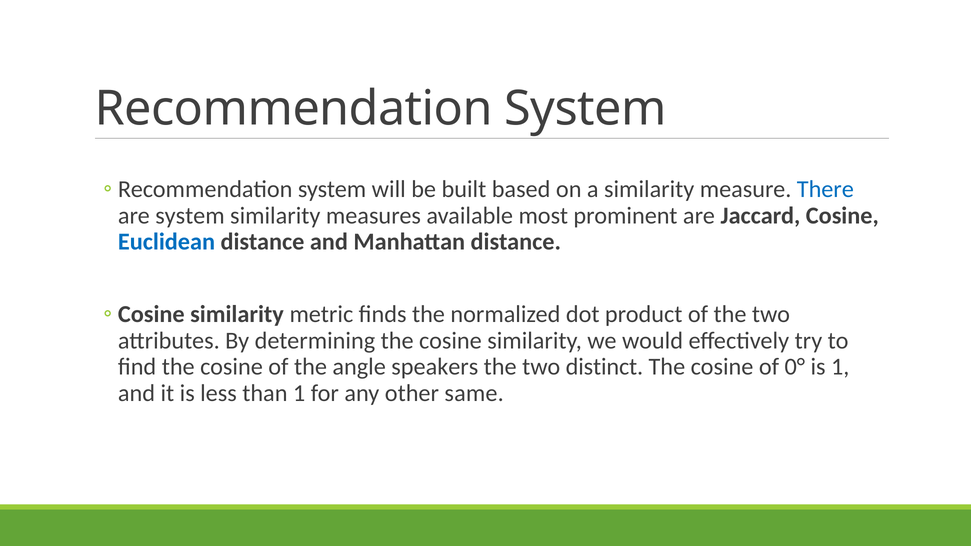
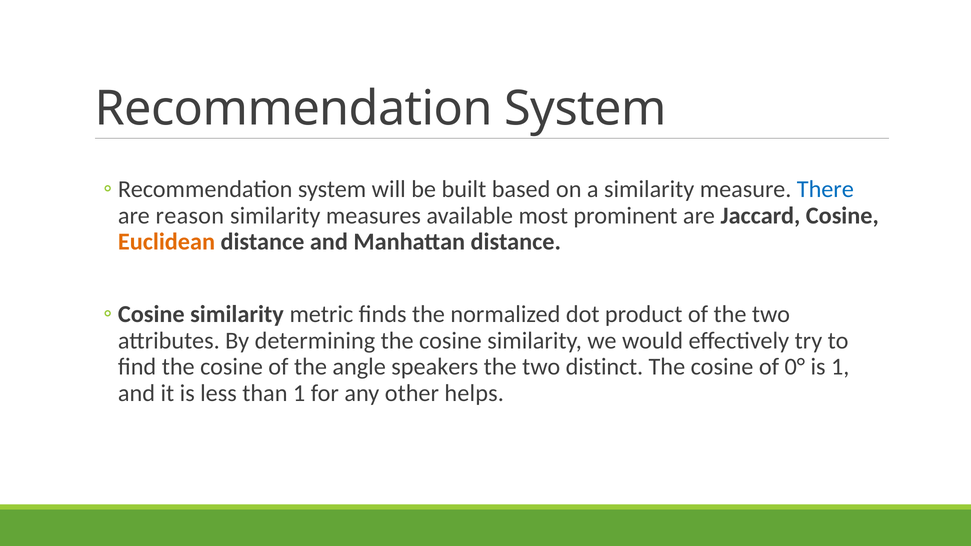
are system: system -> reason
Euclidean colour: blue -> orange
same: same -> helps
